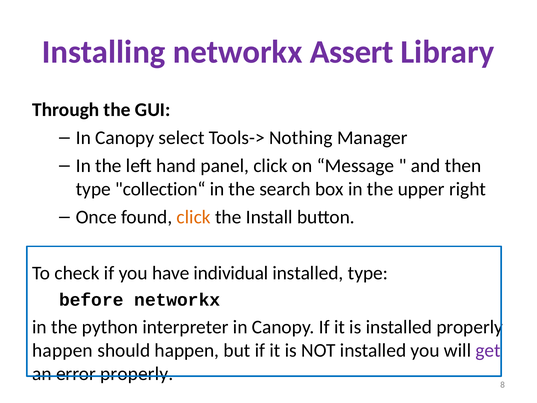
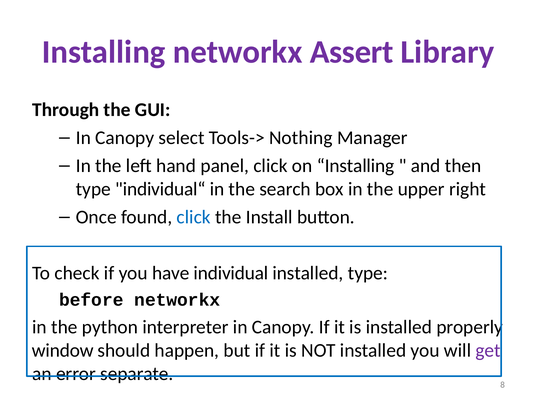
on Message: Message -> Installing
collection“: collection“ -> individual“
click at (194, 217) colour: orange -> blue
happen at (63, 350): happen -> window
error properly: properly -> separate
